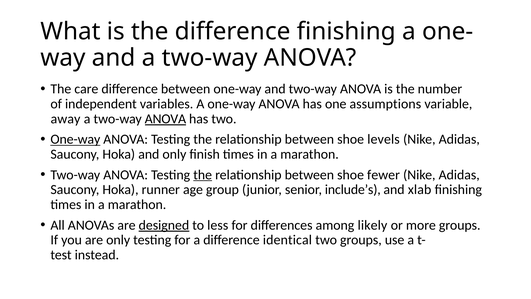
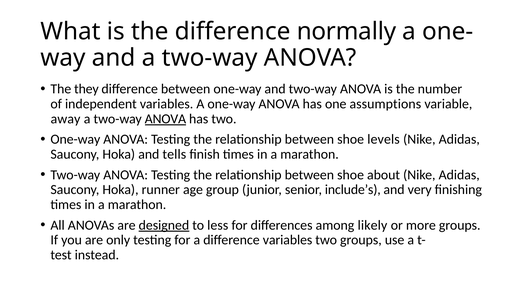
difference finishing: finishing -> normally
care: care -> they
One-way at (75, 139) underline: present -> none
and only: only -> tells
the at (203, 175) underline: present -> none
fewer: fewer -> about
xlab: xlab -> very
difference identical: identical -> variables
